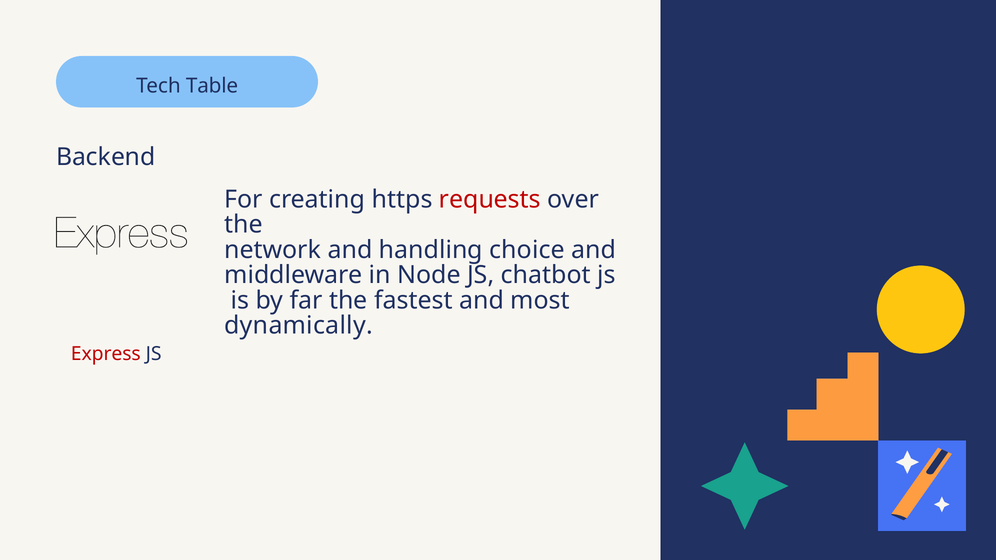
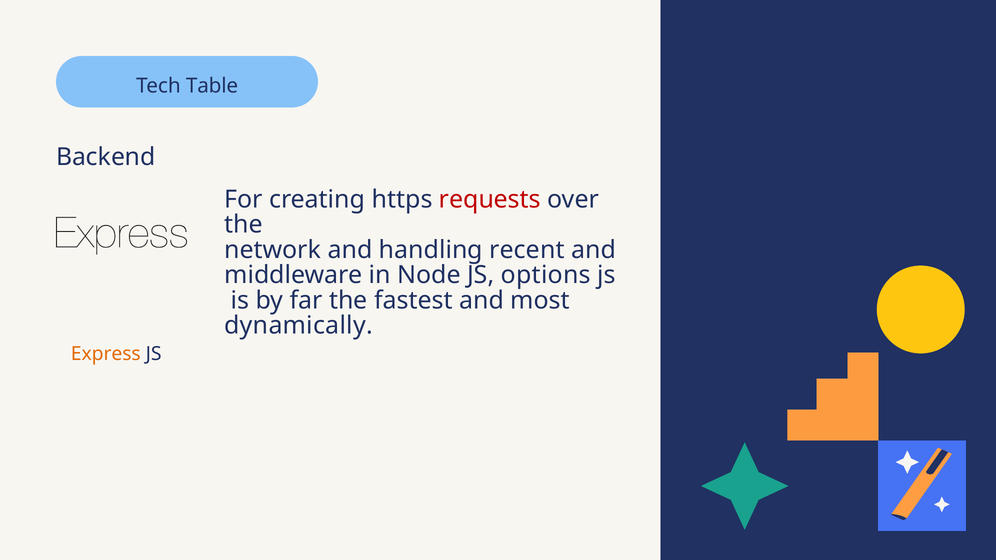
choice: choice -> recent
chatbot: chatbot -> options
Express colour: red -> orange
